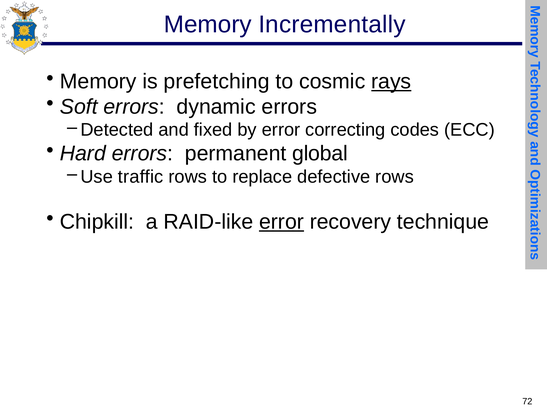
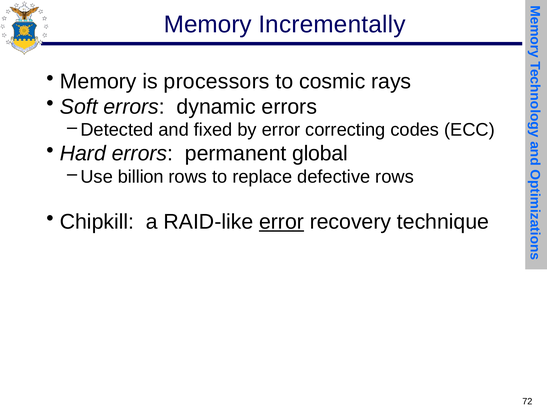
prefetching: prefetching -> processors
rays underline: present -> none
traffic: traffic -> billion
